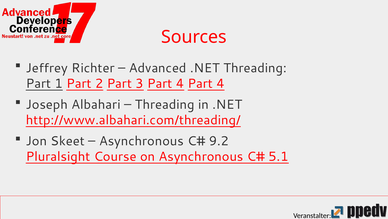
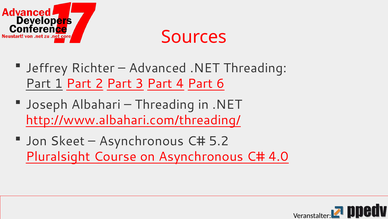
4 Part 4: 4 -> 6
9.2: 9.2 -> 5.2
5.1: 5.1 -> 4.0
